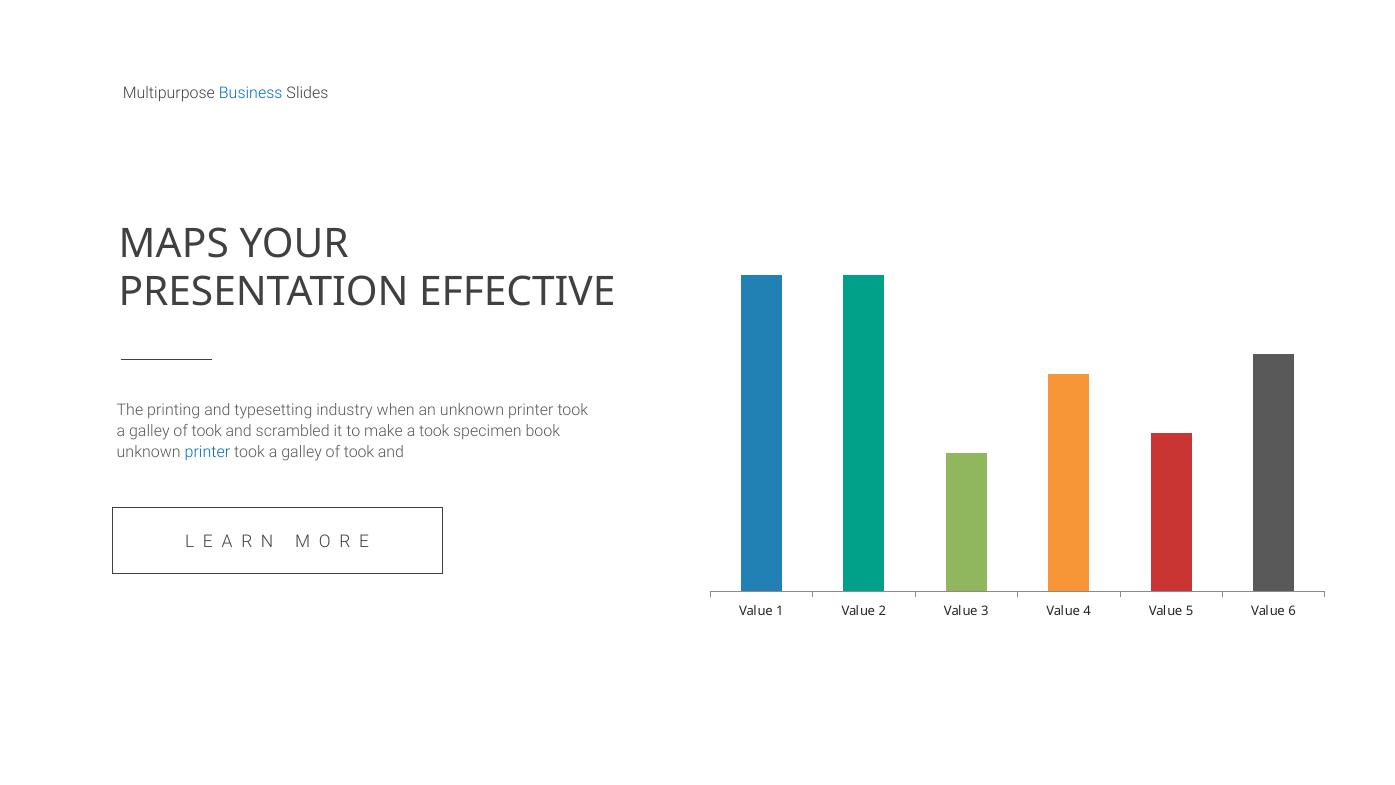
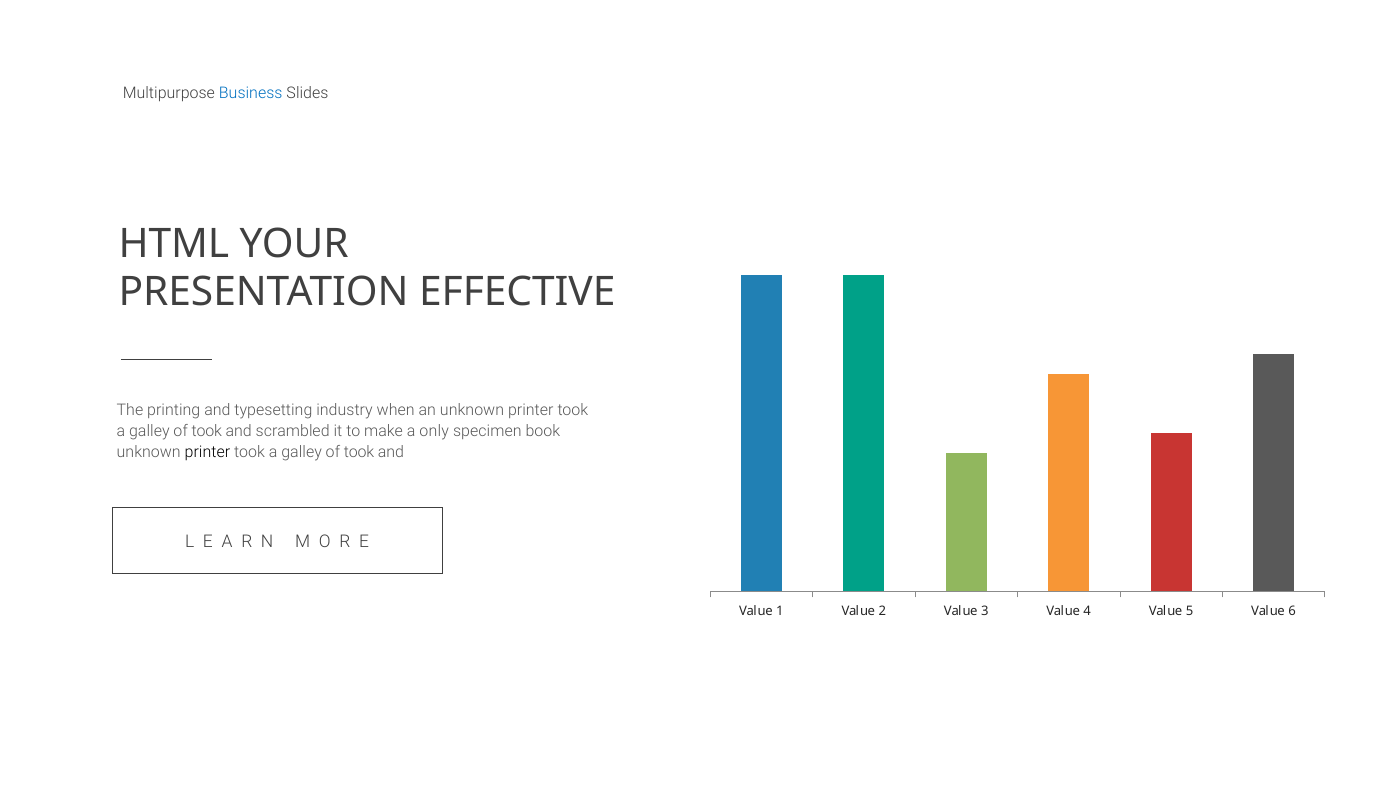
MAPS: MAPS -> HTML
a took: took -> only
printer at (207, 452) colour: blue -> black
